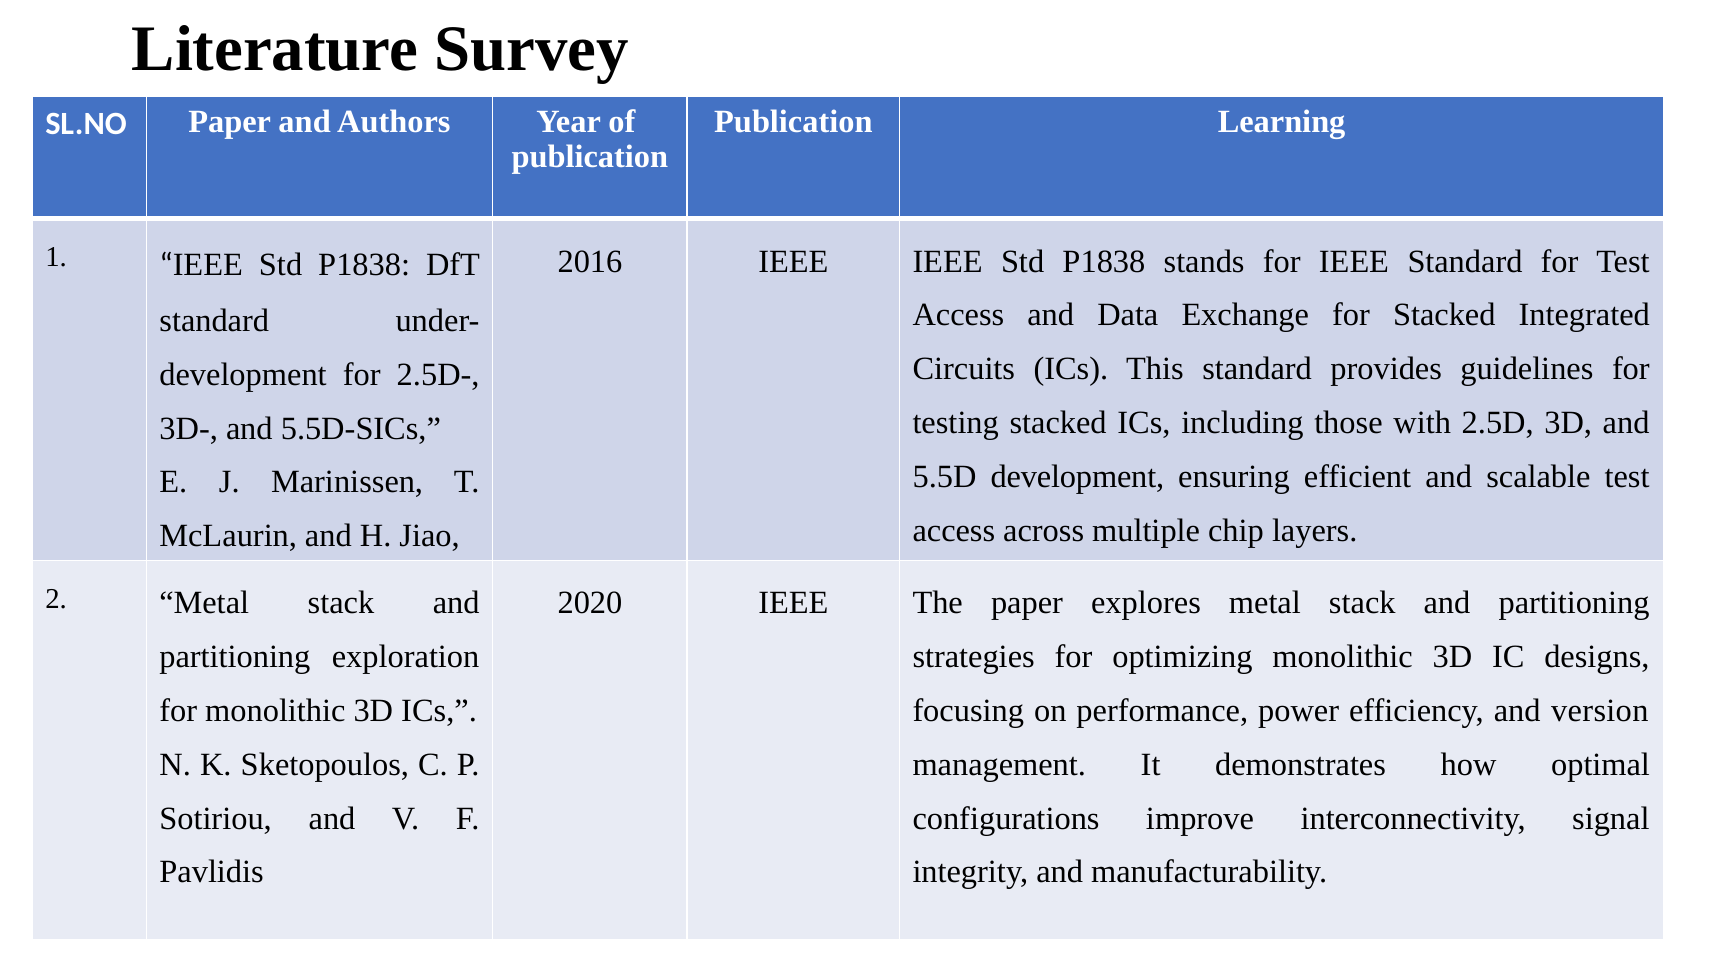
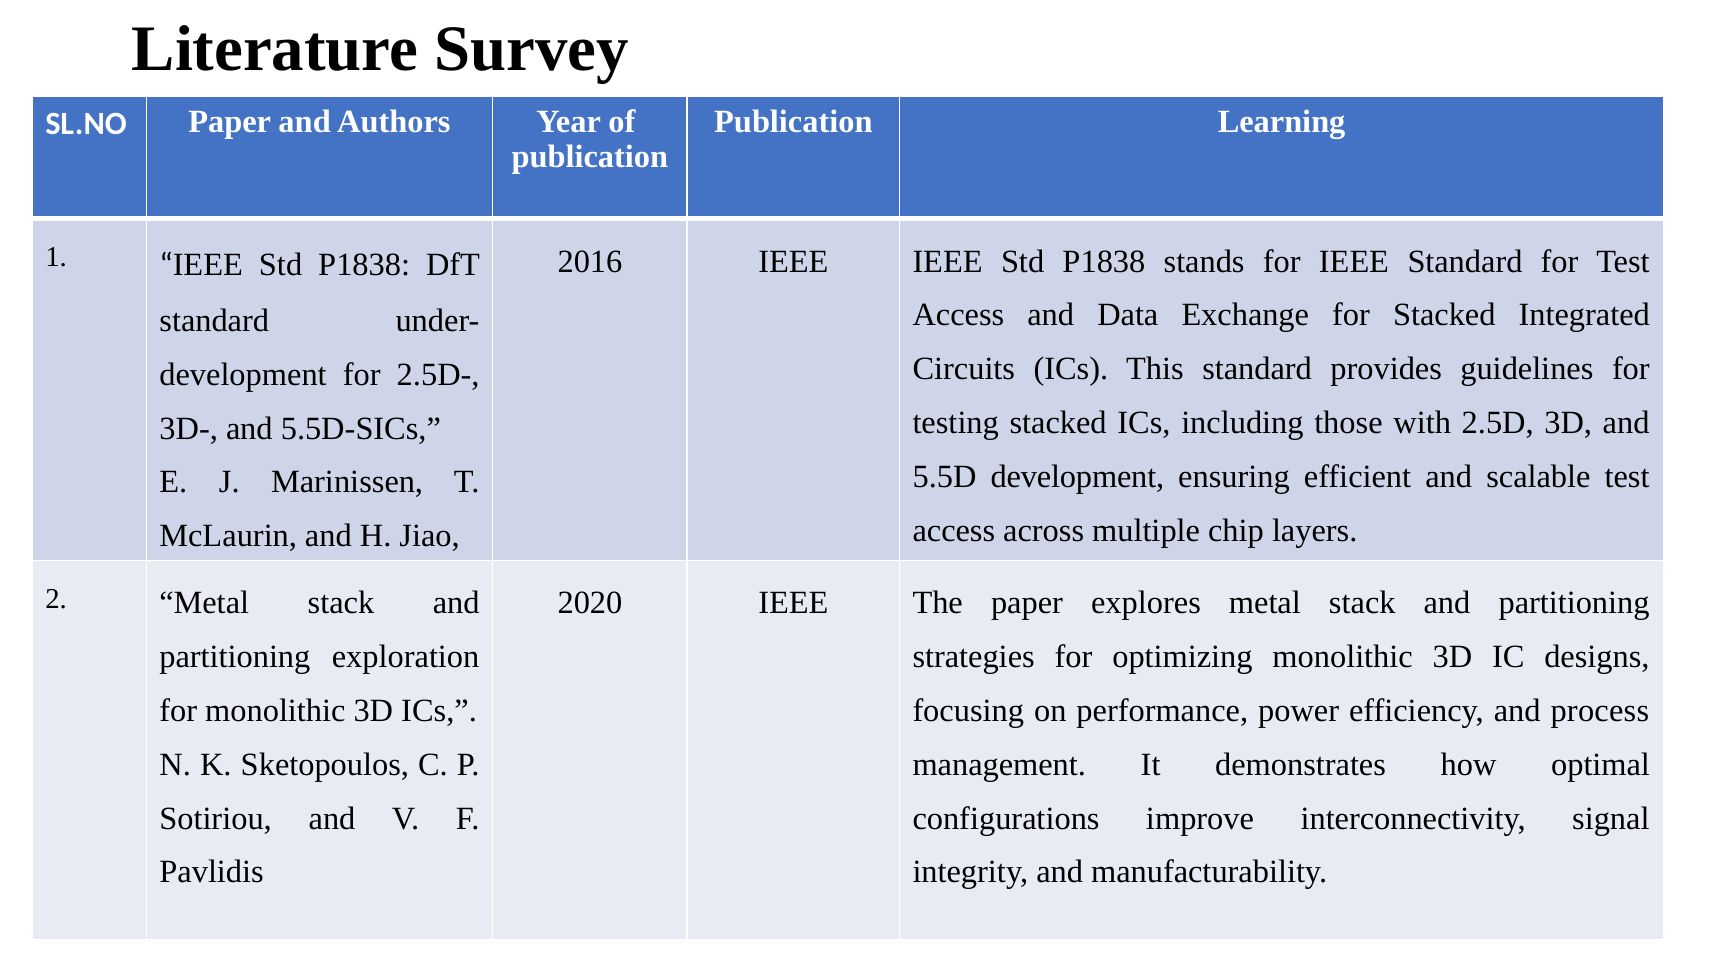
version: version -> process
